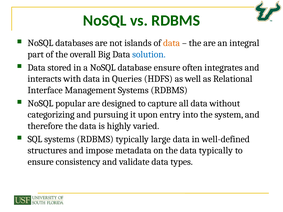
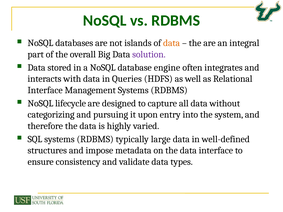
solution colour: blue -> purple
database ensure: ensure -> engine
popular: popular -> lifecycle
data typically: typically -> interface
